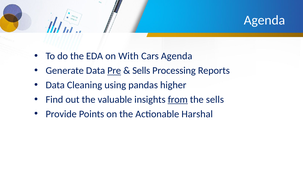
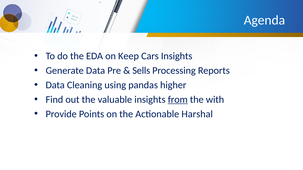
With: With -> Keep
Cars Agenda: Agenda -> Insights
Pre underline: present -> none
the sells: sells -> with
